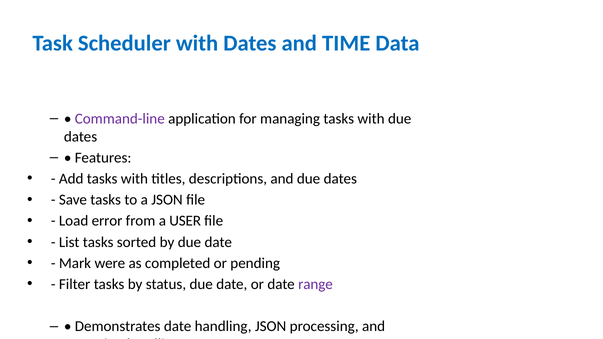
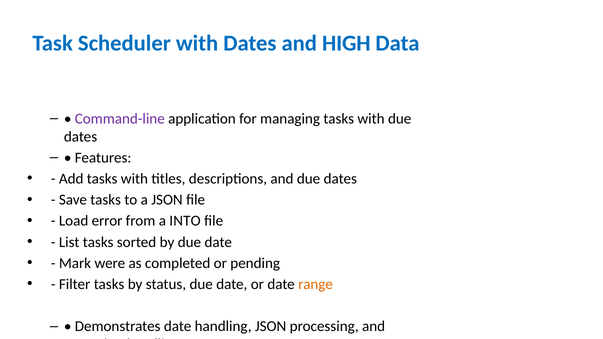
TIME: TIME -> HIGH
USER: USER -> INTO
range colour: purple -> orange
